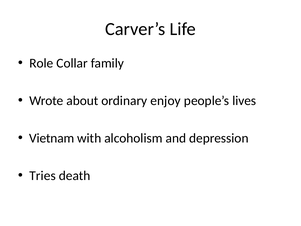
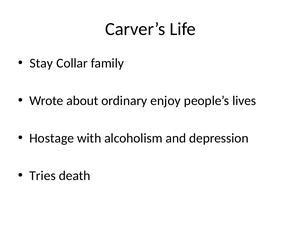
Role: Role -> Stay
Vietnam: Vietnam -> Hostage
